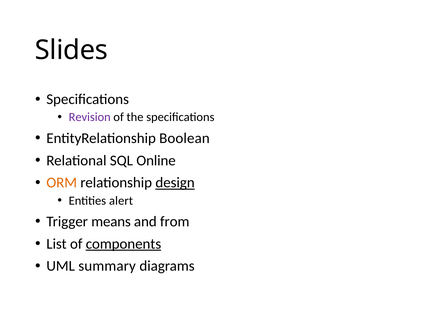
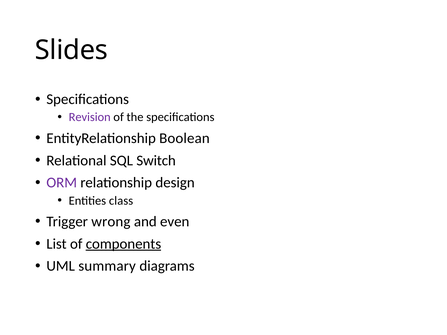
Online: Online -> Switch
ORM colour: orange -> purple
design underline: present -> none
alert: alert -> class
means: means -> wrong
from: from -> even
